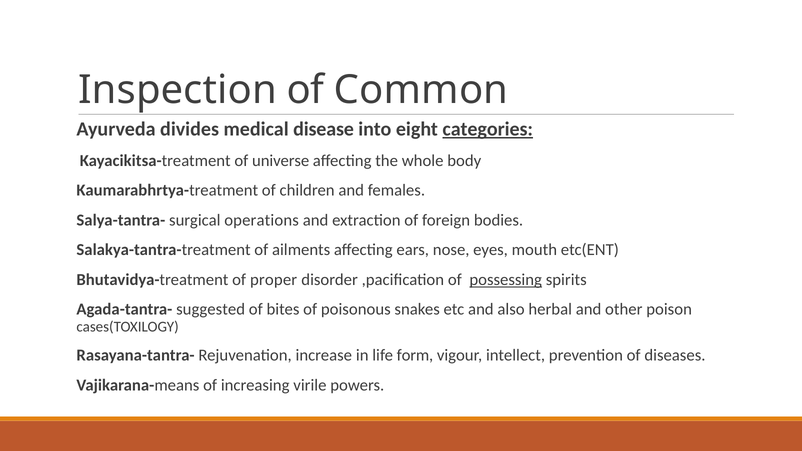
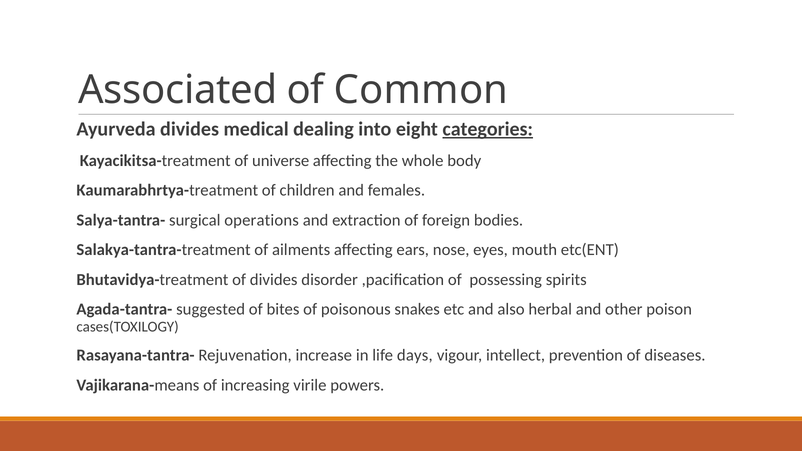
Inspection: Inspection -> Associated
disease: disease -> dealing
of proper: proper -> divides
possessing underline: present -> none
form: form -> days
